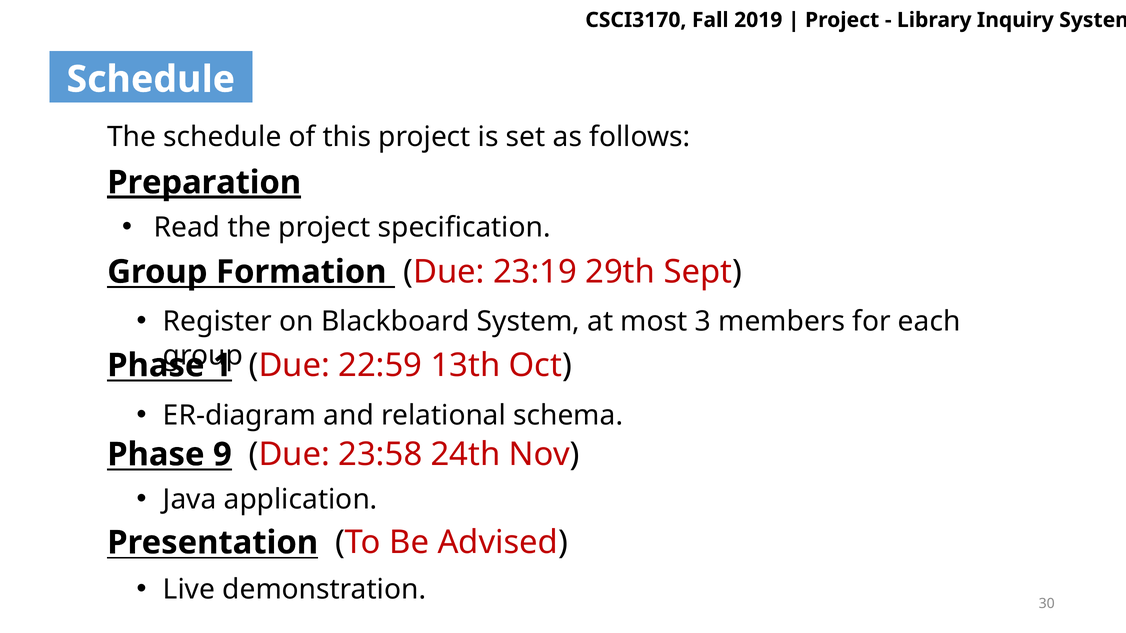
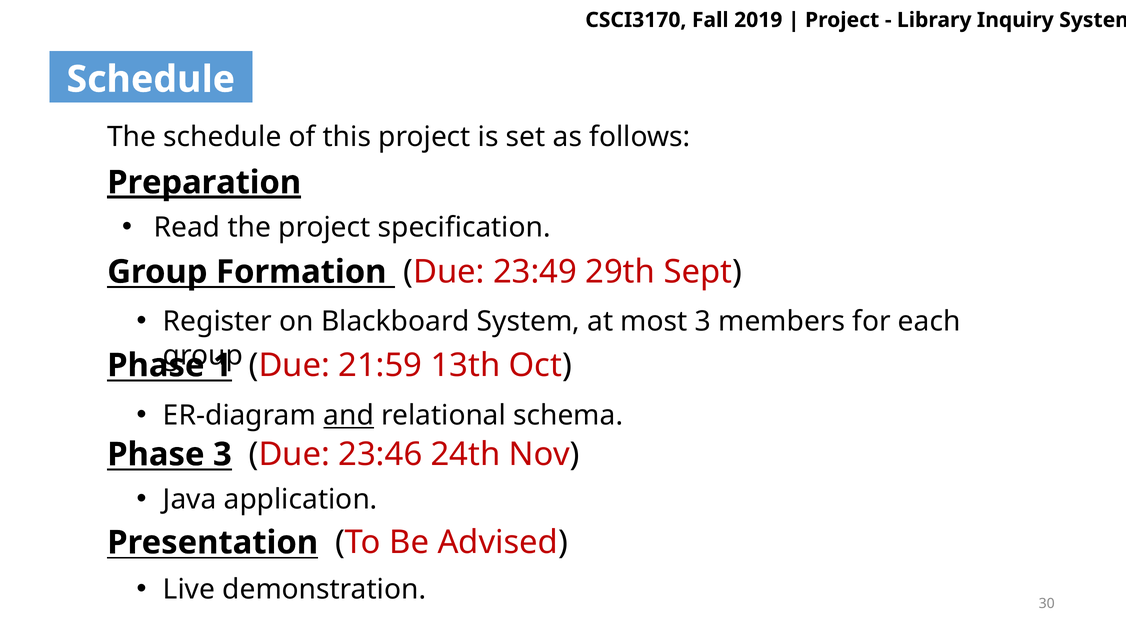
23:19: 23:19 -> 23:49
22:59: 22:59 -> 21:59
and underline: none -> present
Phase 9: 9 -> 3
23:58: 23:58 -> 23:46
